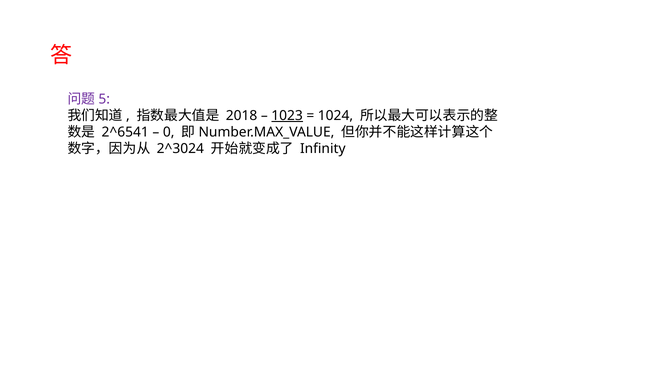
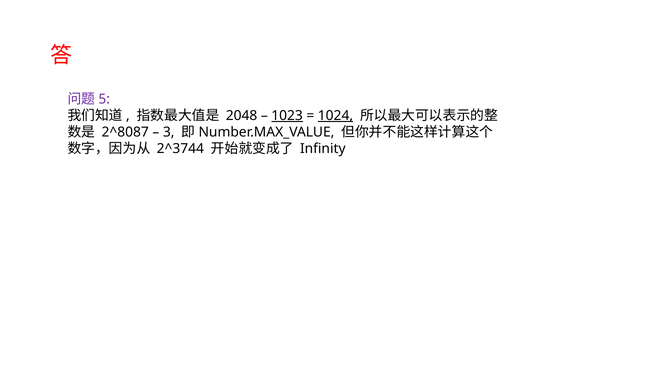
2018: 2018 -> 2048
1024 underline: none -> present
2^6541: 2^6541 -> 2^8087
0: 0 -> 3
2^3024: 2^3024 -> 2^3744
